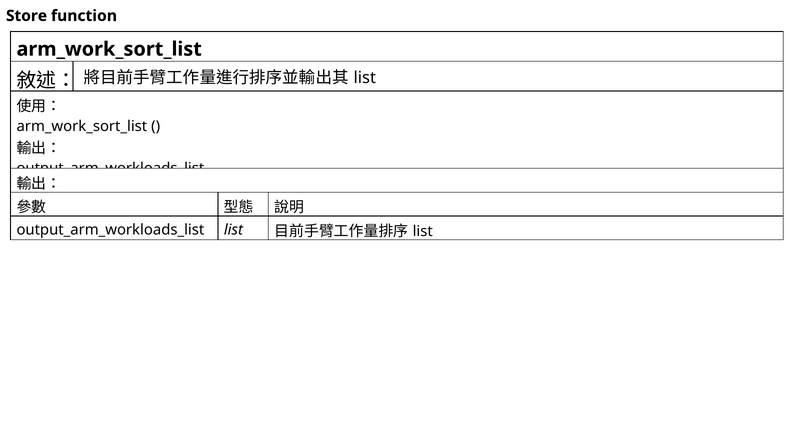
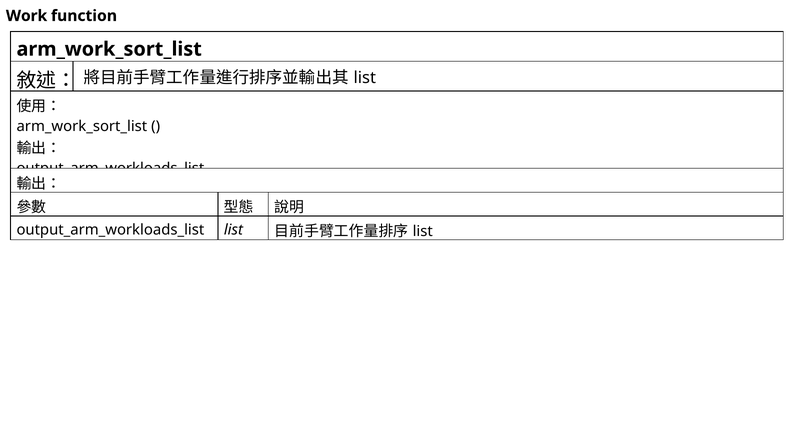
Store: Store -> Work
